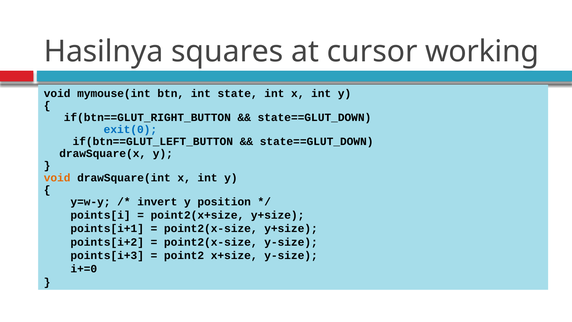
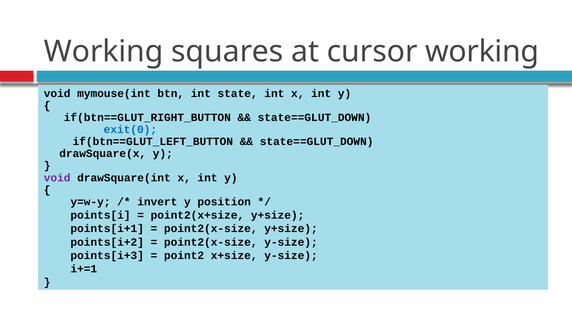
Hasilnya at (104, 51): Hasilnya -> Working
void at (57, 178) colour: orange -> purple
i+=0: i+=0 -> i+=1
